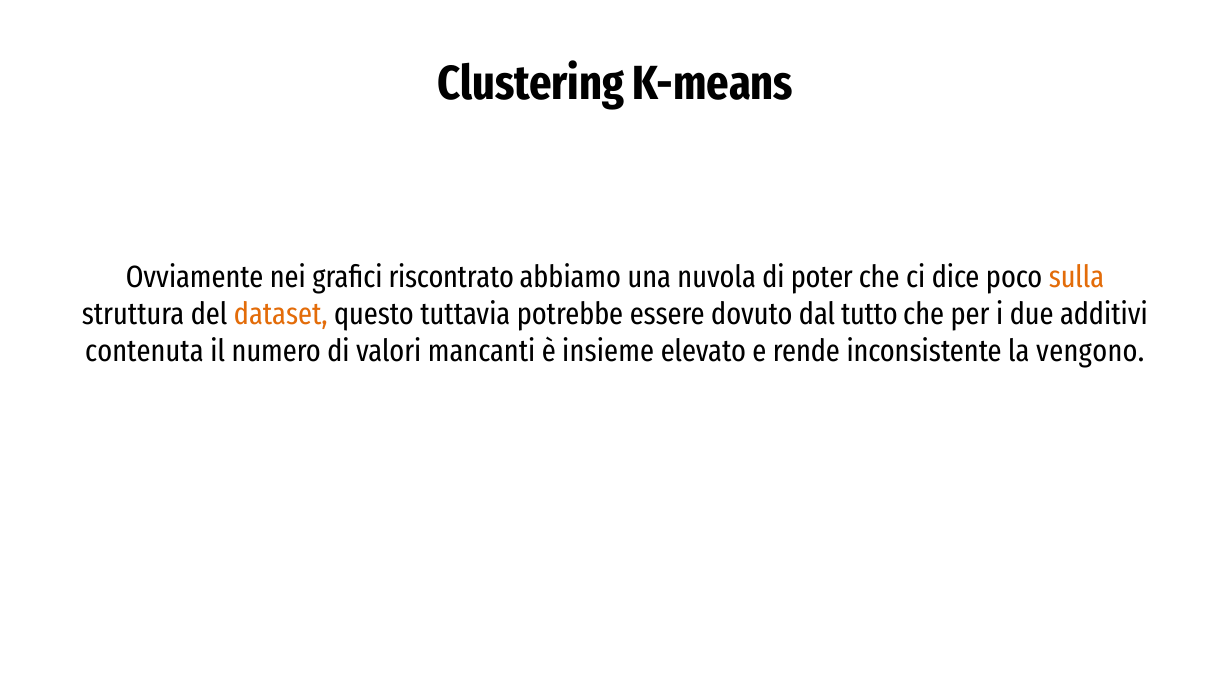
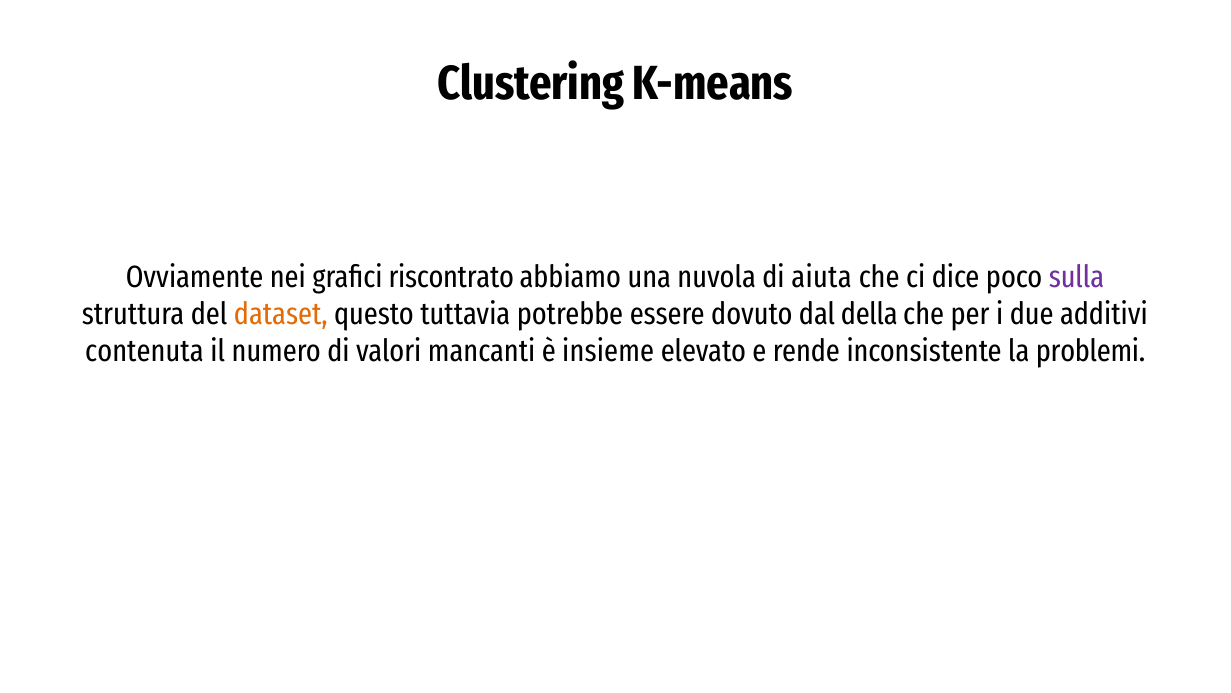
poter: poter -> aiuta
sulla colour: orange -> purple
tutto: tutto -> della
vengono: vengono -> problemi
